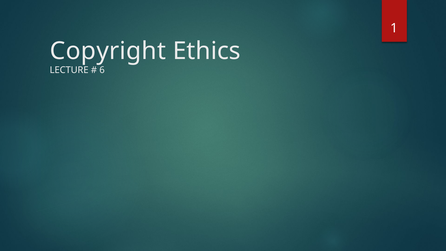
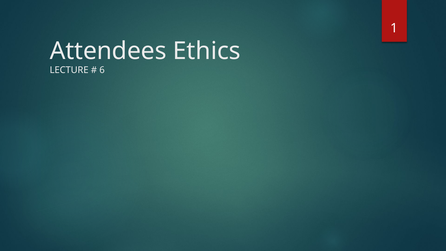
Copyright: Copyright -> Attendees
